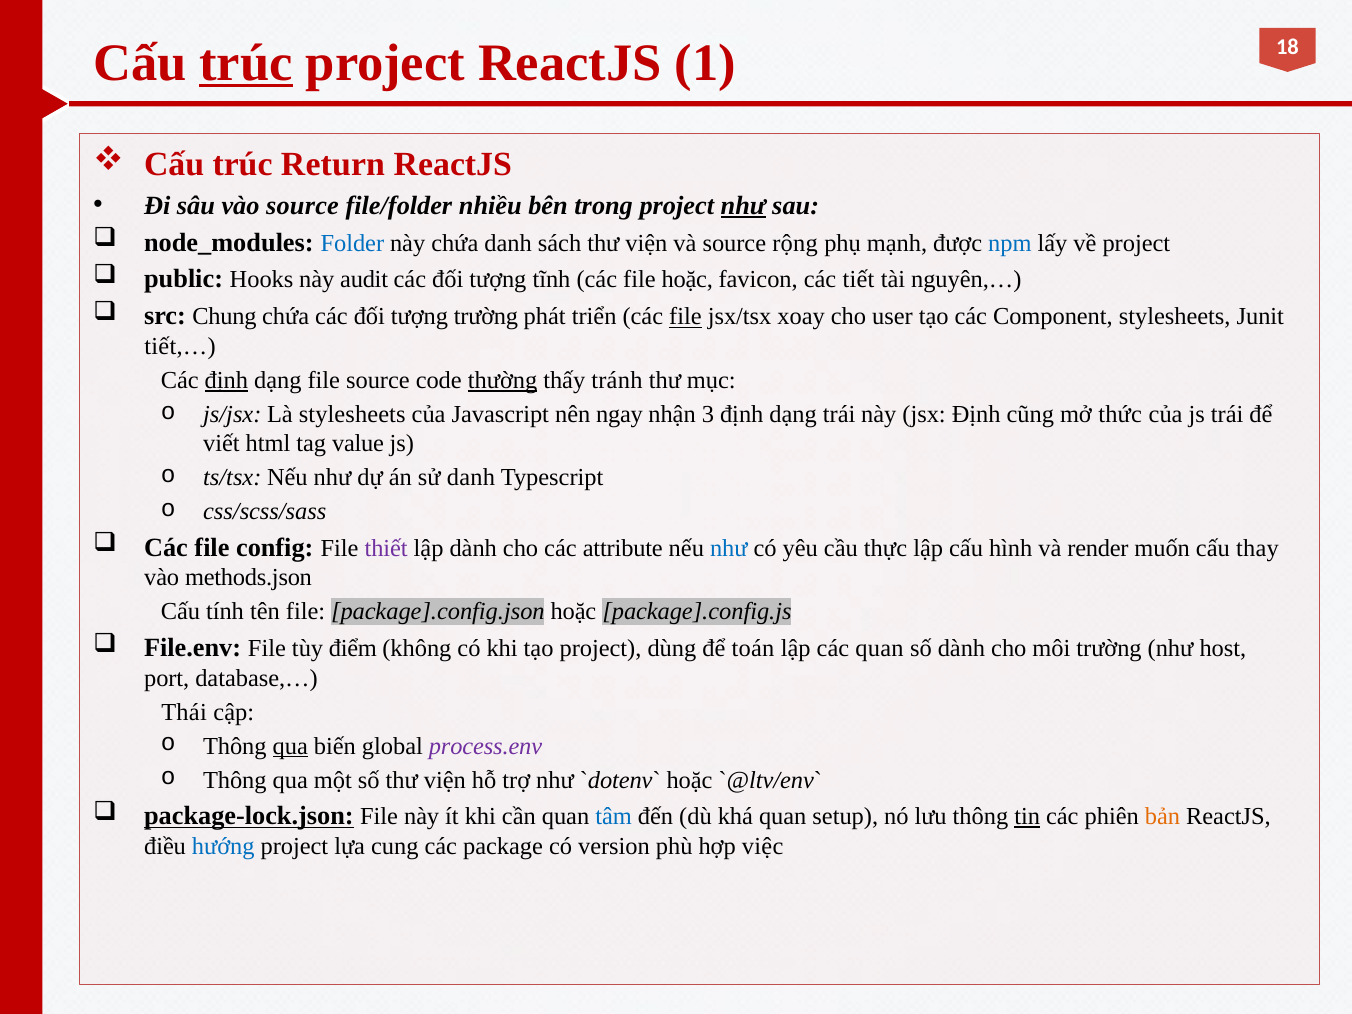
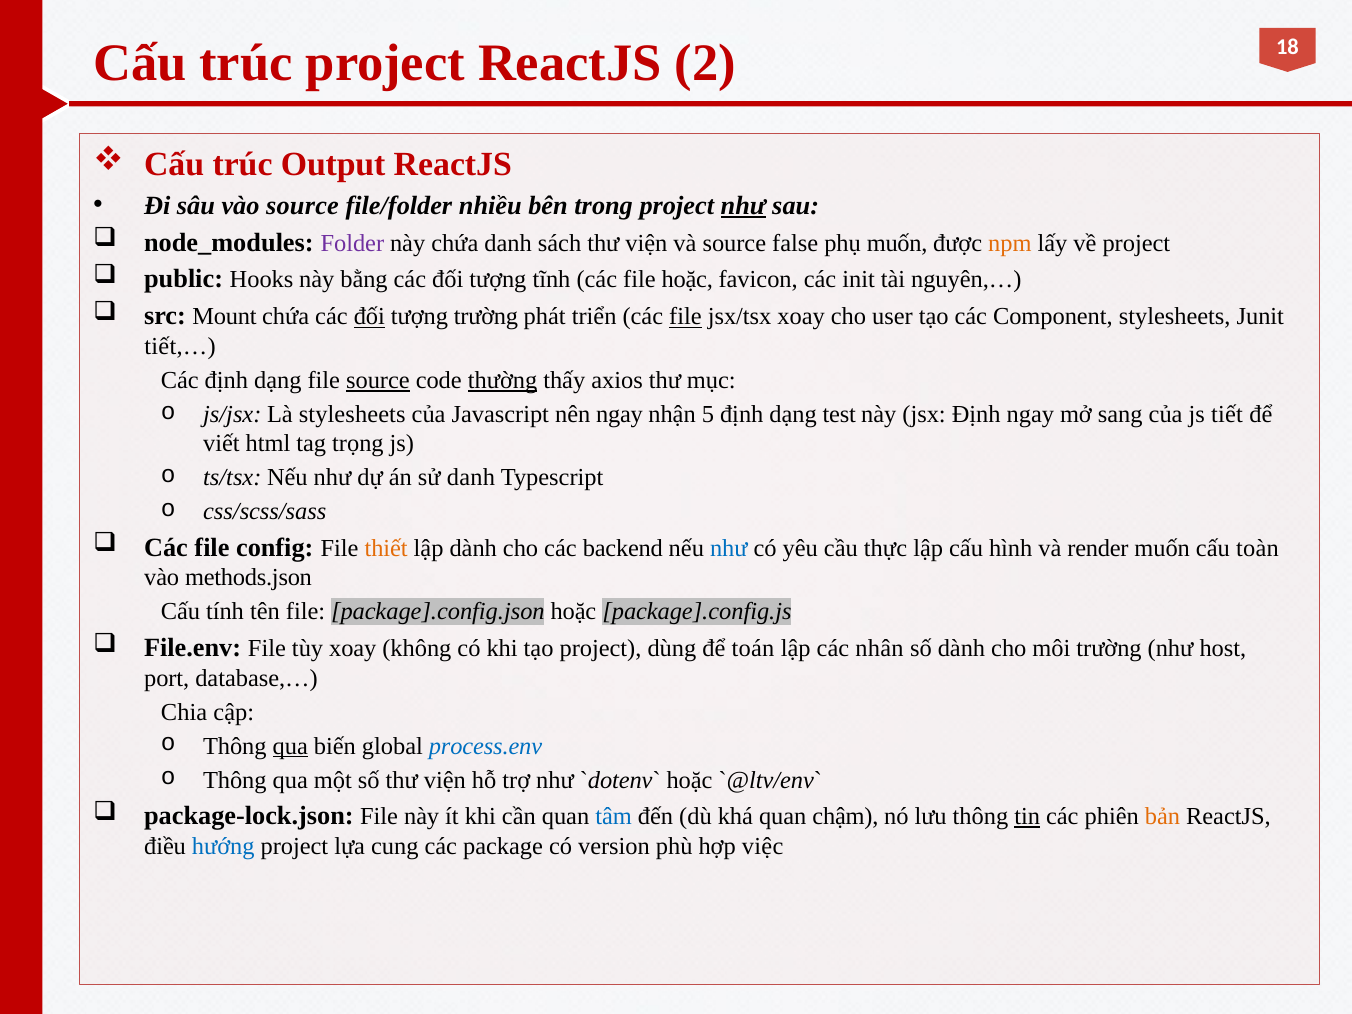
trúc at (246, 63) underline: present -> none
1: 1 -> 2
Return: Return -> Output
Folder colour: blue -> purple
rộng: rộng -> false
phụ mạnh: mạnh -> muốn
npm colour: blue -> orange
audit: audit -> bằng
tiết: tiết -> init
Chung: Chung -> Mount
đối at (369, 317) underline: none -> present
định at (226, 380) underline: present -> none
source at (378, 380) underline: none -> present
tránh: tránh -> axios
3: 3 -> 5
dạng trái: trái -> test
Định cũng: cũng -> ngay
thức: thức -> sang
js trái: trái -> tiết
value: value -> trọng
thiết colour: purple -> orange
attribute: attribute -> backend
thay: thay -> toàn
tùy điểm: điểm -> xoay
các quan: quan -> nhân
Thái: Thái -> Chia
process.env colour: purple -> blue
package-lock.json underline: present -> none
setup: setup -> chậm
